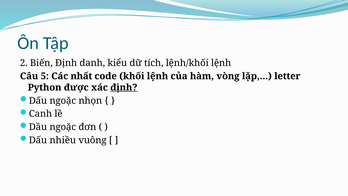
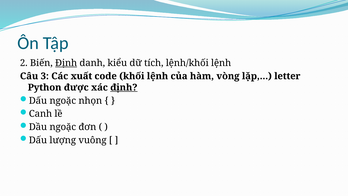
Định at (66, 63) underline: none -> present
5: 5 -> 3
nhất: nhất -> xuất
nhiều: nhiều -> lượng
